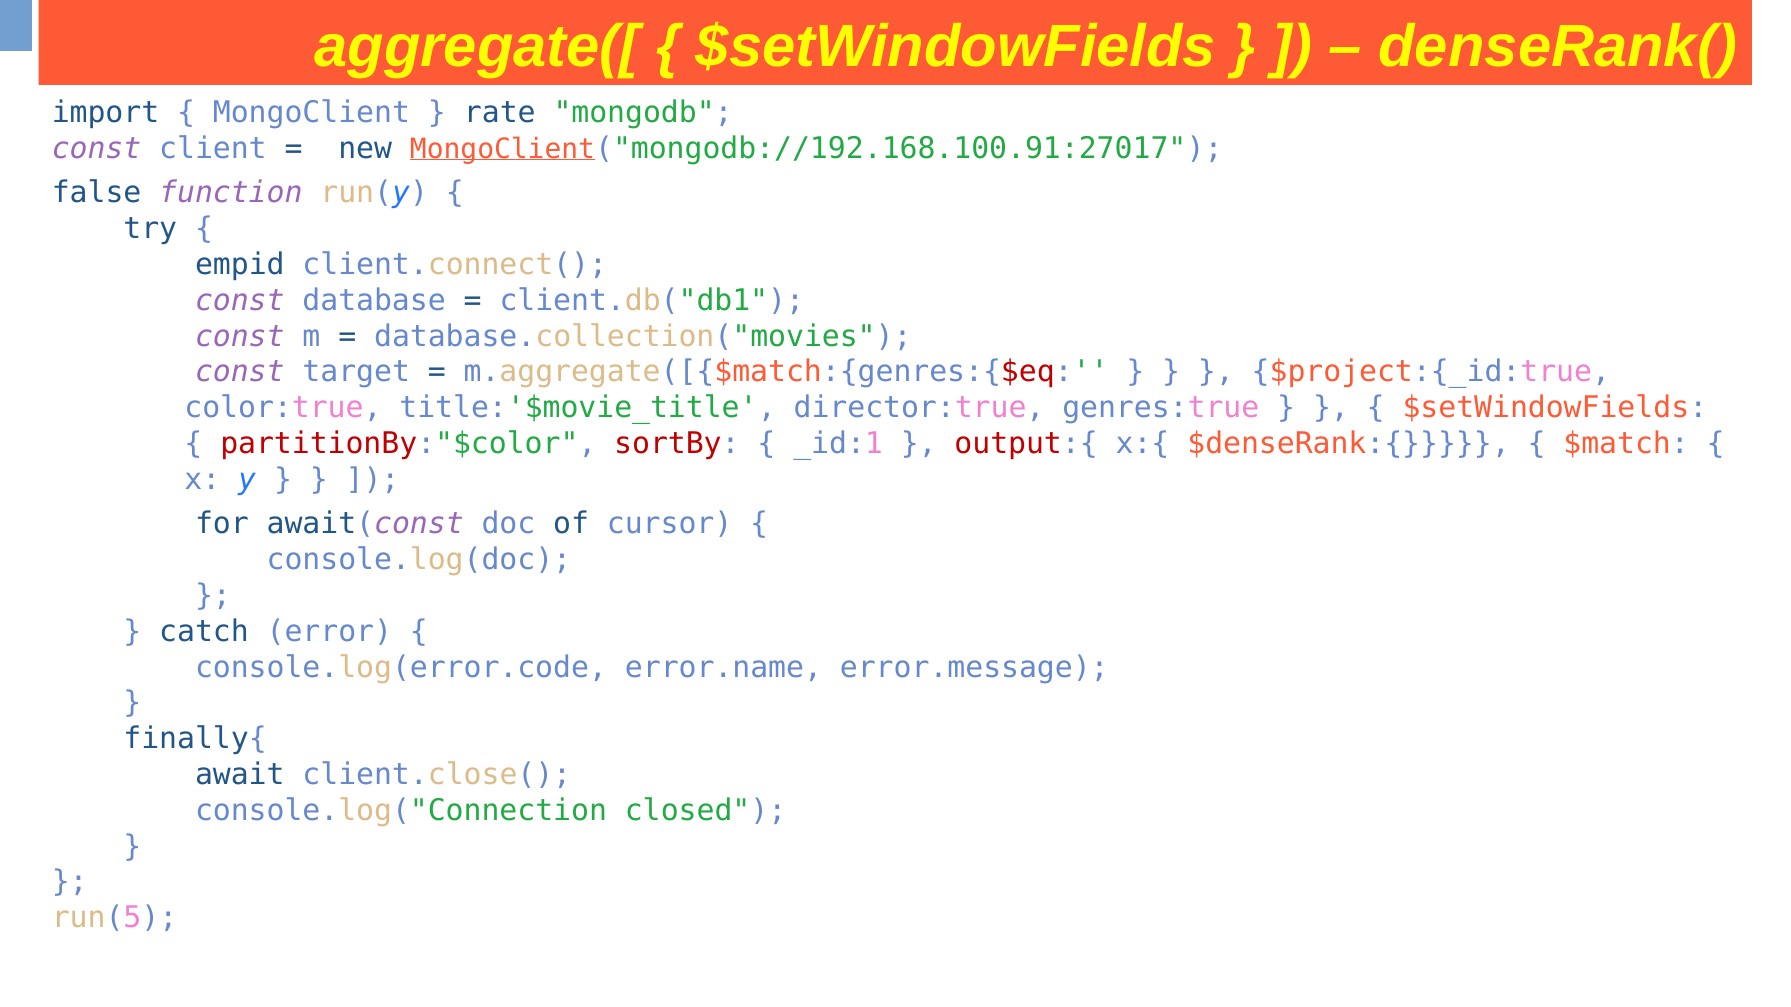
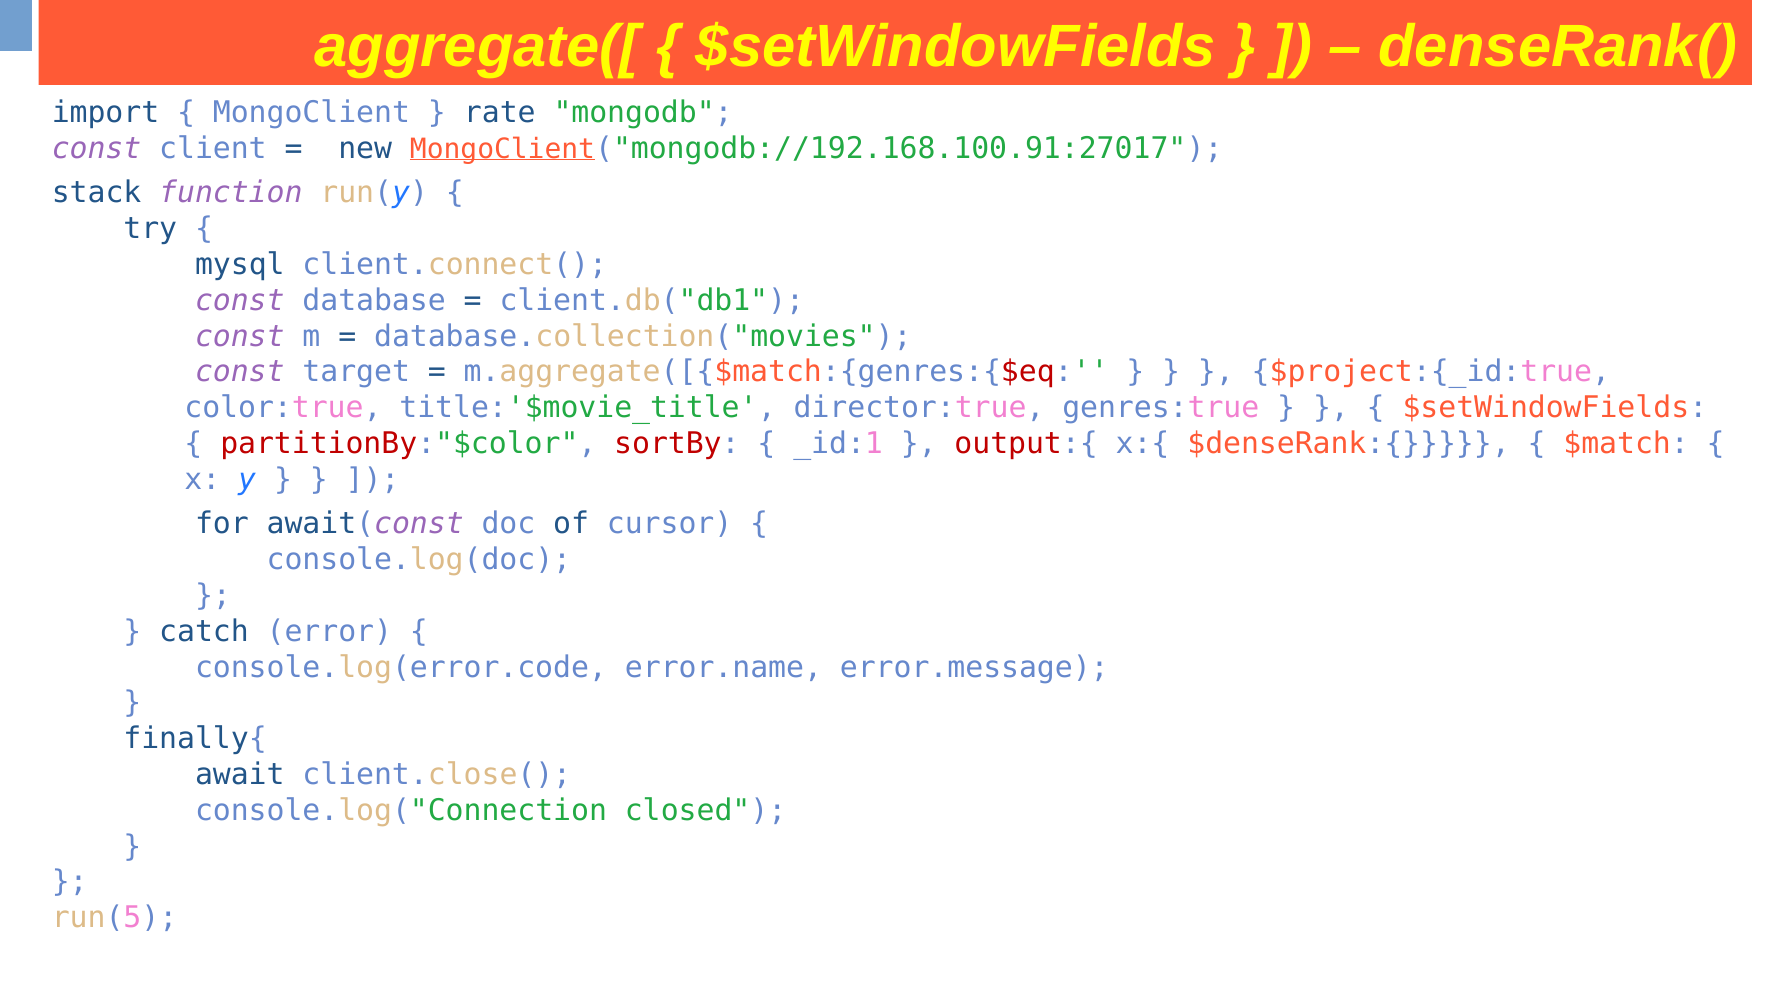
false: false -> stack
empid: empid -> mysql
